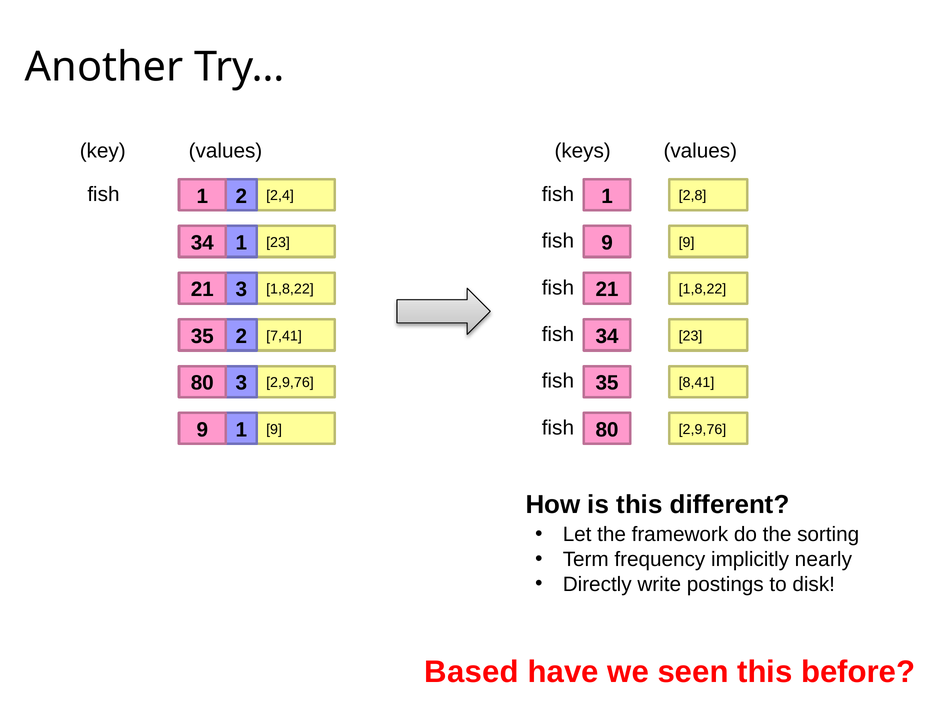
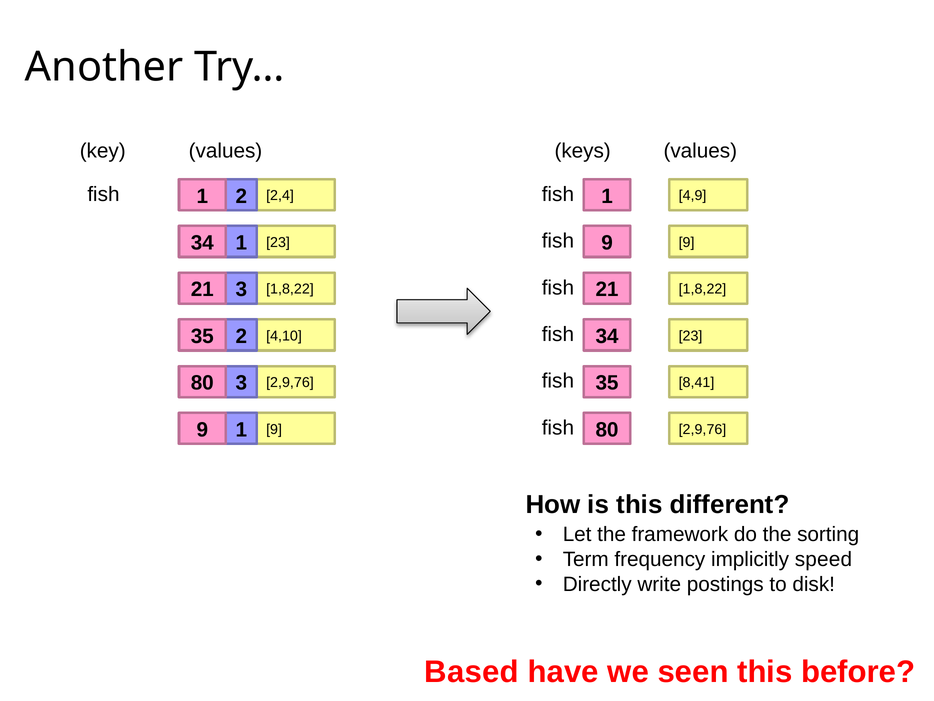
2,8: 2,8 -> 4,9
7,41: 7,41 -> 4,10
nearly: nearly -> speed
